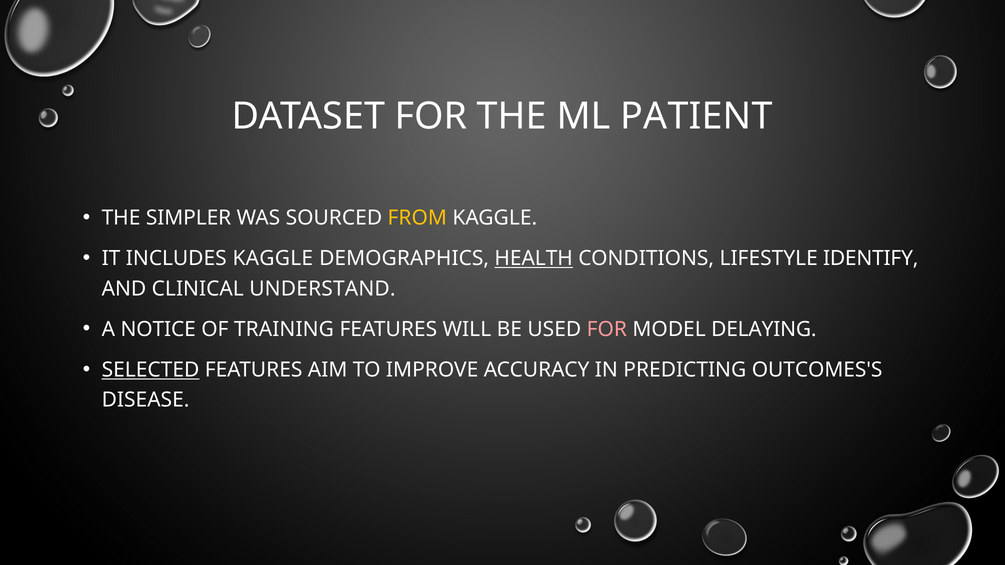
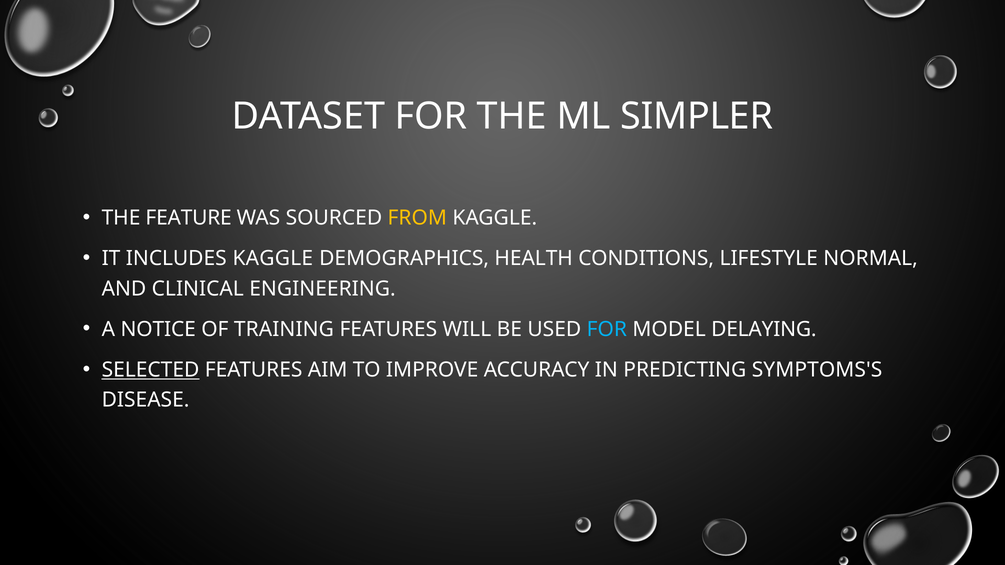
PATIENT: PATIENT -> SIMPLER
SIMPLER: SIMPLER -> FEATURE
HEALTH underline: present -> none
IDENTIFY: IDENTIFY -> NORMAL
UNDERSTAND: UNDERSTAND -> ENGINEERING
FOR at (607, 329) colour: pink -> light blue
OUTCOMES'S: OUTCOMES'S -> SYMPTOMS'S
